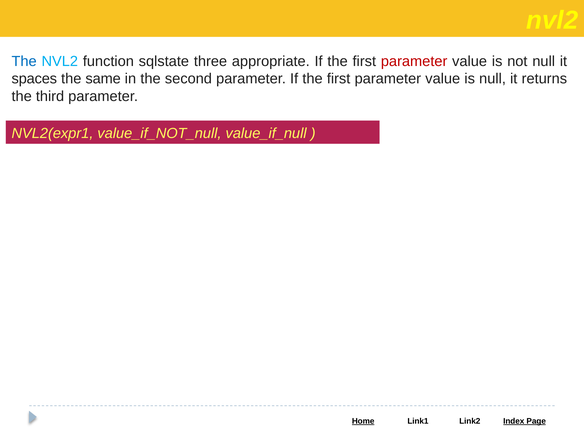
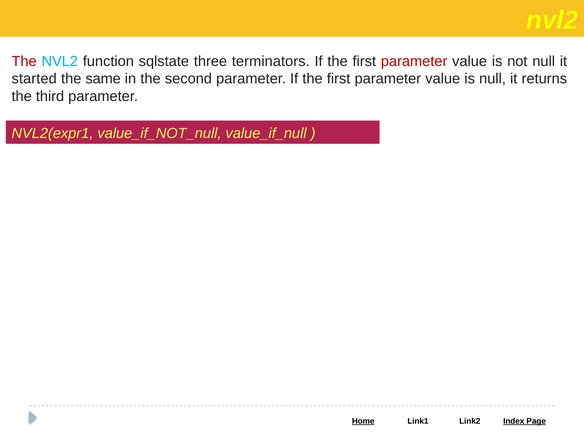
The at (24, 61) colour: blue -> red
appropriate: appropriate -> terminators
spaces: spaces -> started
